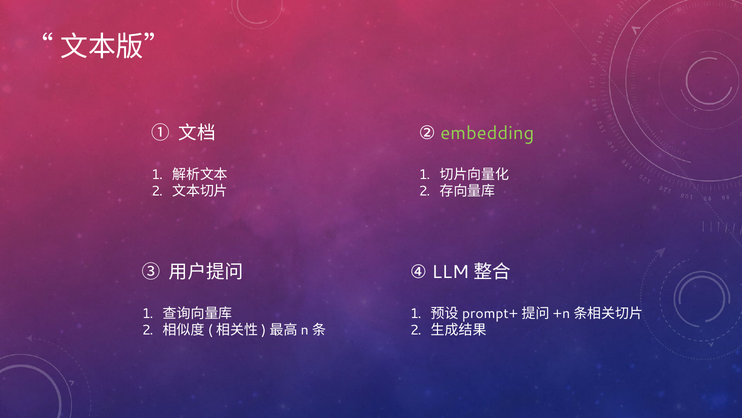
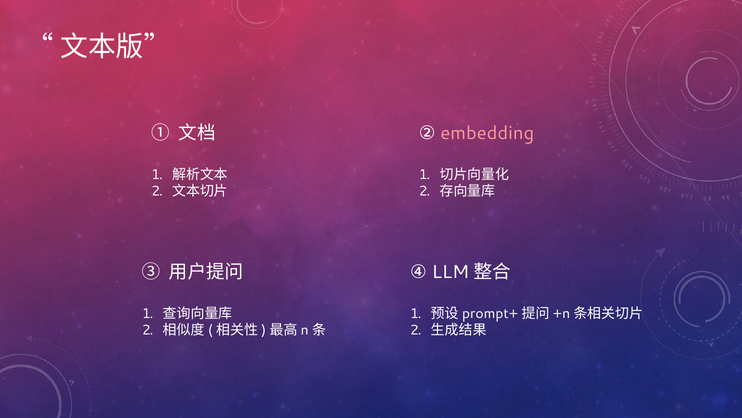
embedding colour: light green -> pink
